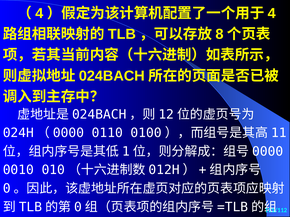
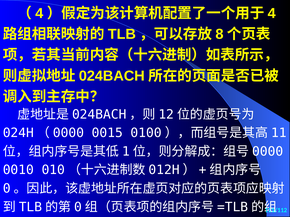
0110: 0110 -> 0015
